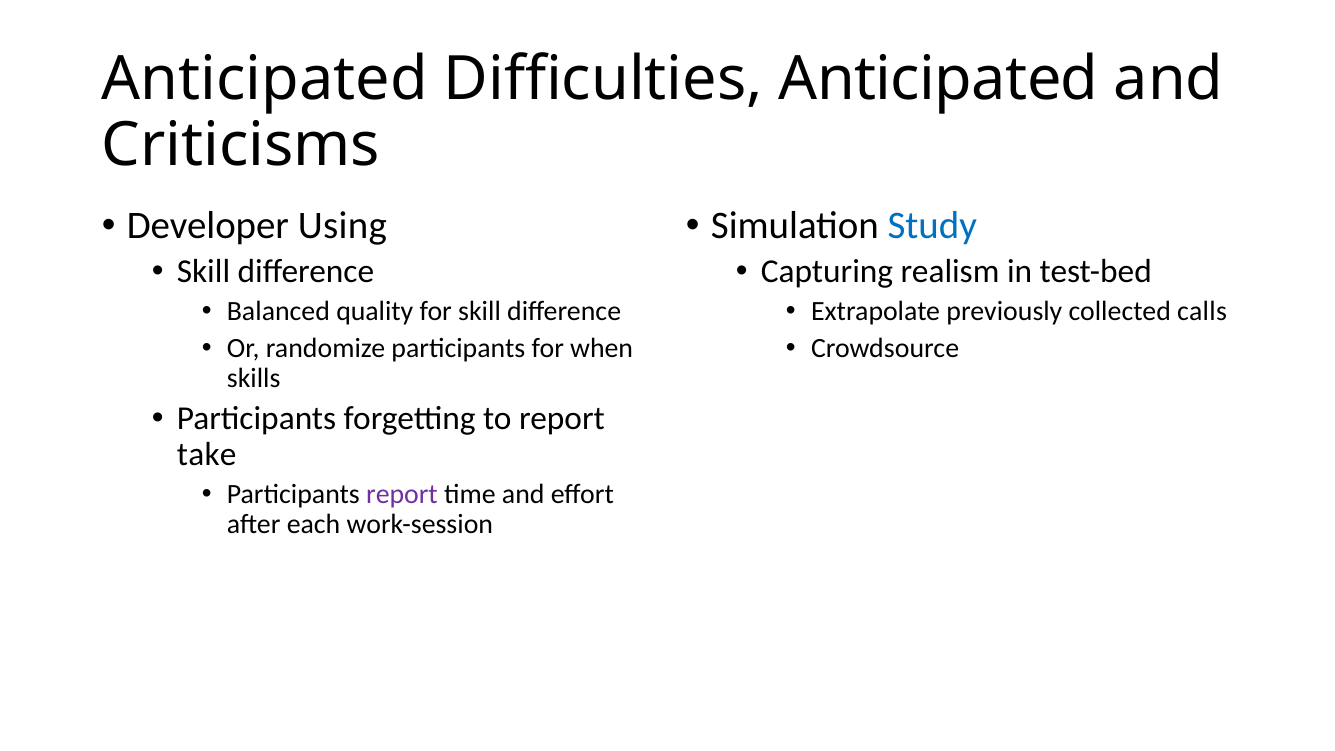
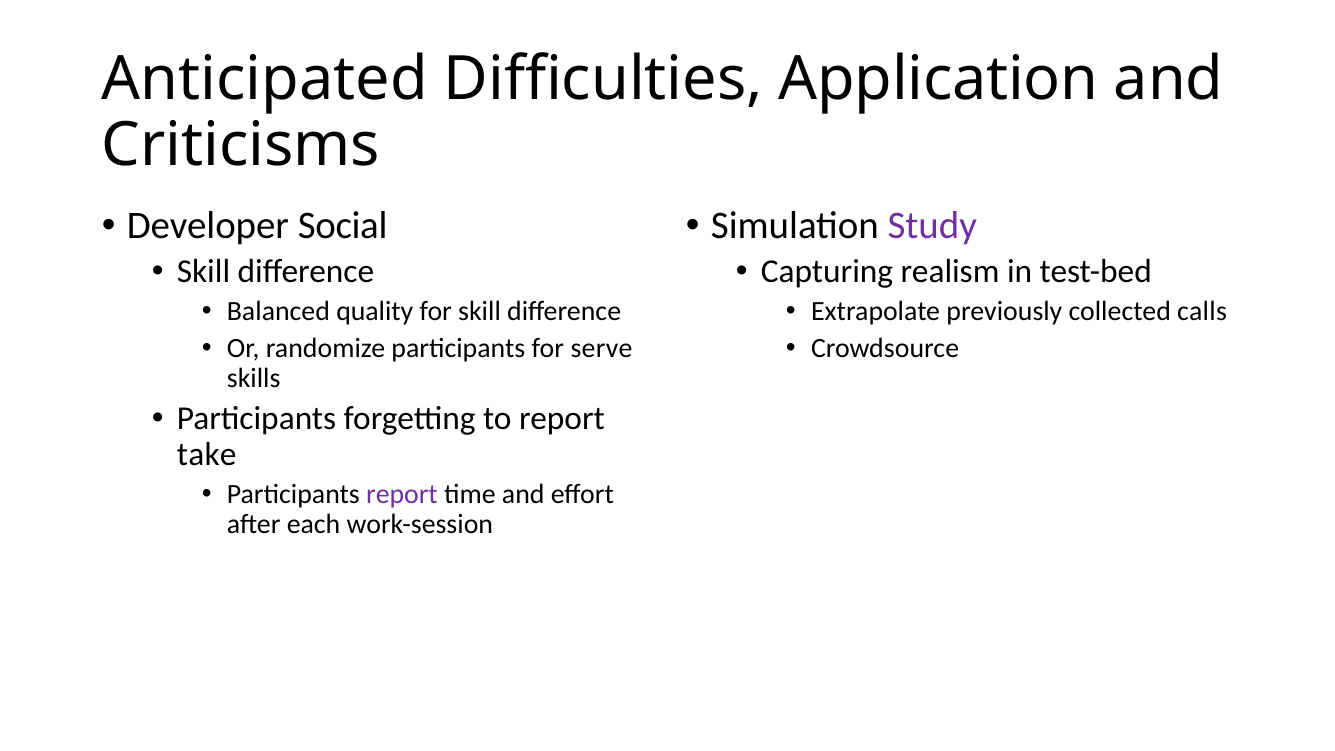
Difficulties Anticipated: Anticipated -> Application
Using: Using -> Social
Study colour: blue -> purple
when: when -> serve
